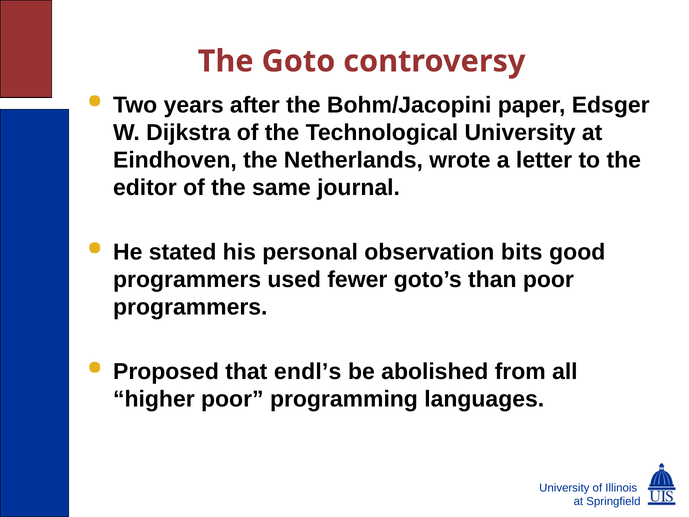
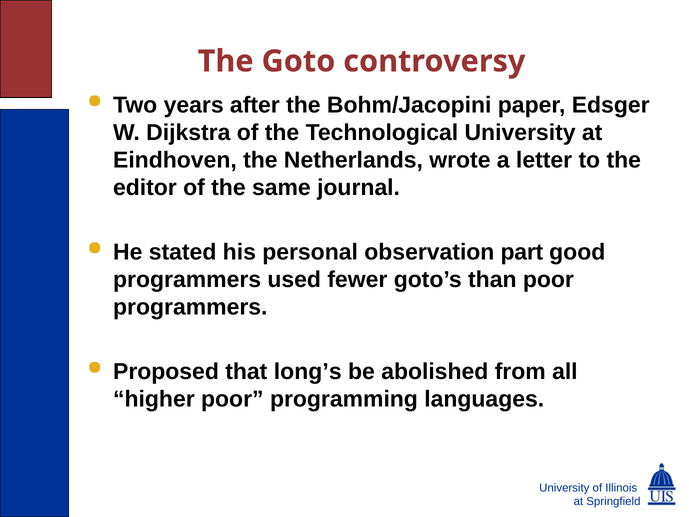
bits: bits -> part
endl’s: endl’s -> long’s
